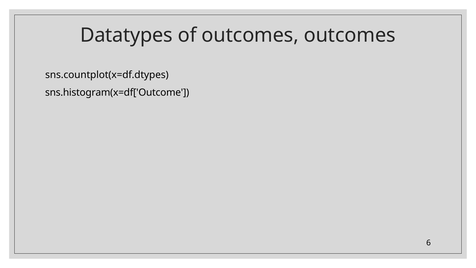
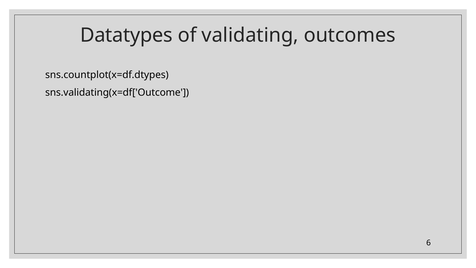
of outcomes: outcomes -> validating
sns.histogram(x=df['Outcome: sns.histogram(x=df['Outcome -> sns.validating(x=df['Outcome
